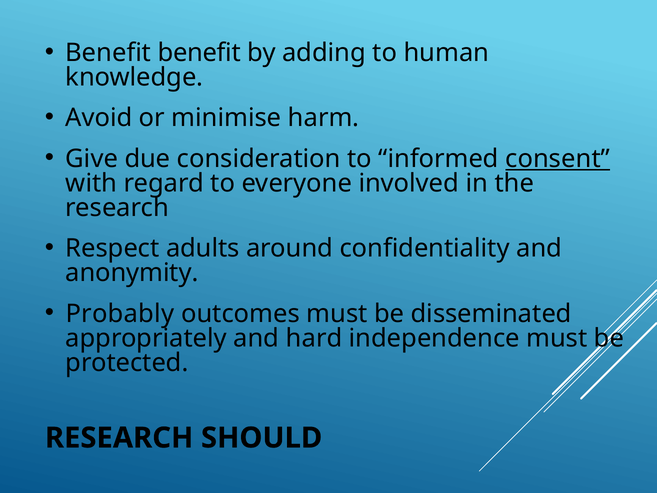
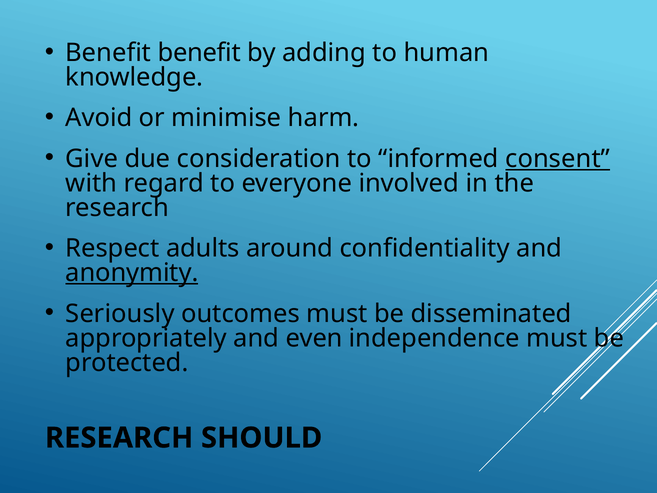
anonymity underline: none -> present
Probably: Probably -> Seriously
hard: hard -> even
